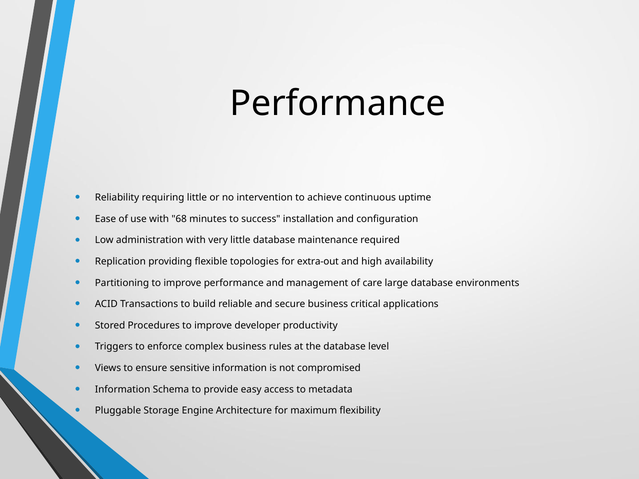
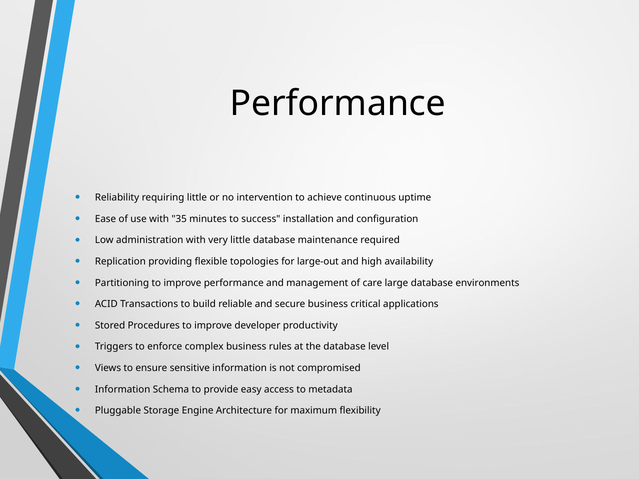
68: 68 -> 35
extra-out: extra-out -> large-out
